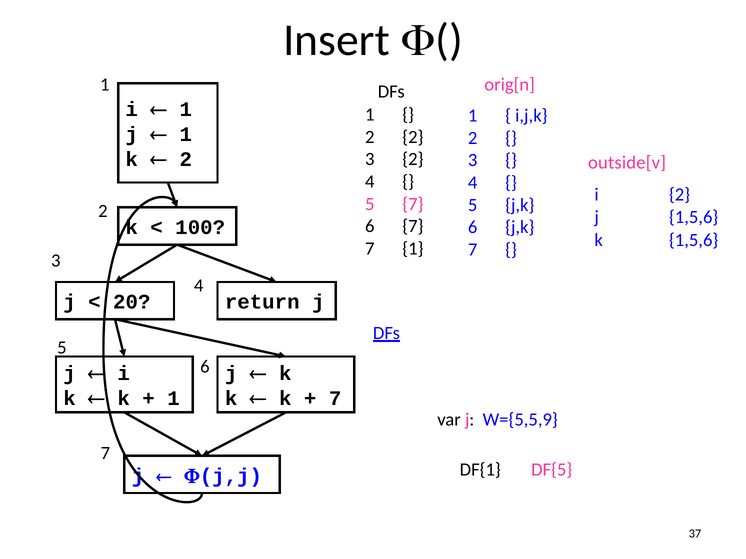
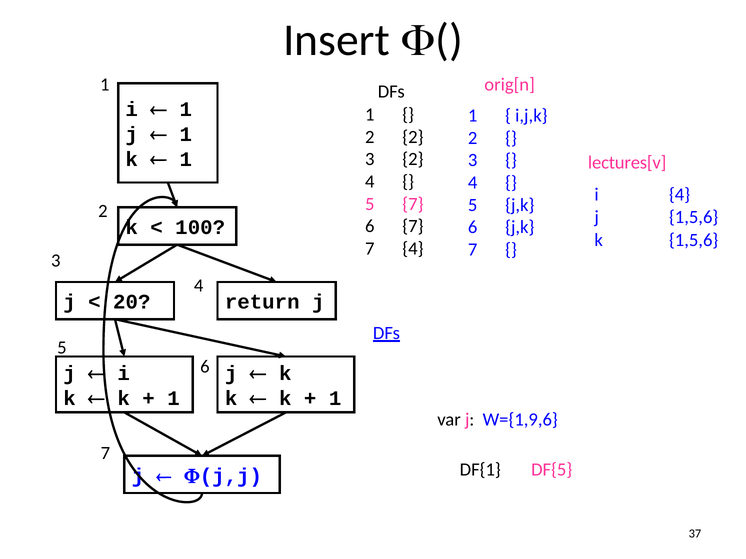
2 at (186, 159): 2 -> 1
outside[v: outside[v -> lectures[v
i 2: 2 -> 4
7 1: 1 -> 4
7 at (335, 399): 7 -> 1
W={5,5,9: W={5,5,9 -> W={1,9,6
